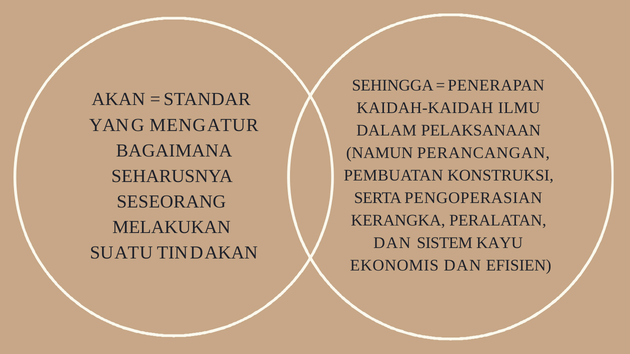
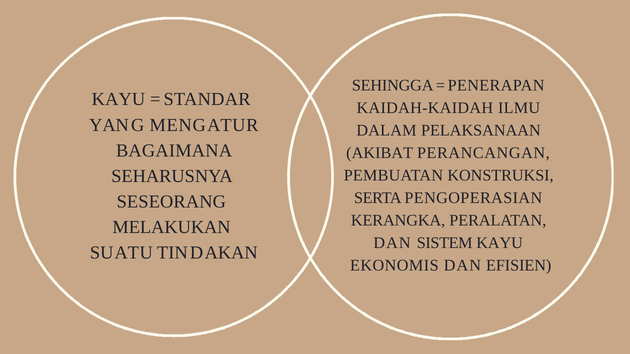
AKAN at (118, 100): AKAN -> KAYU
NAMUN: NAMUN -> AKIBAT
